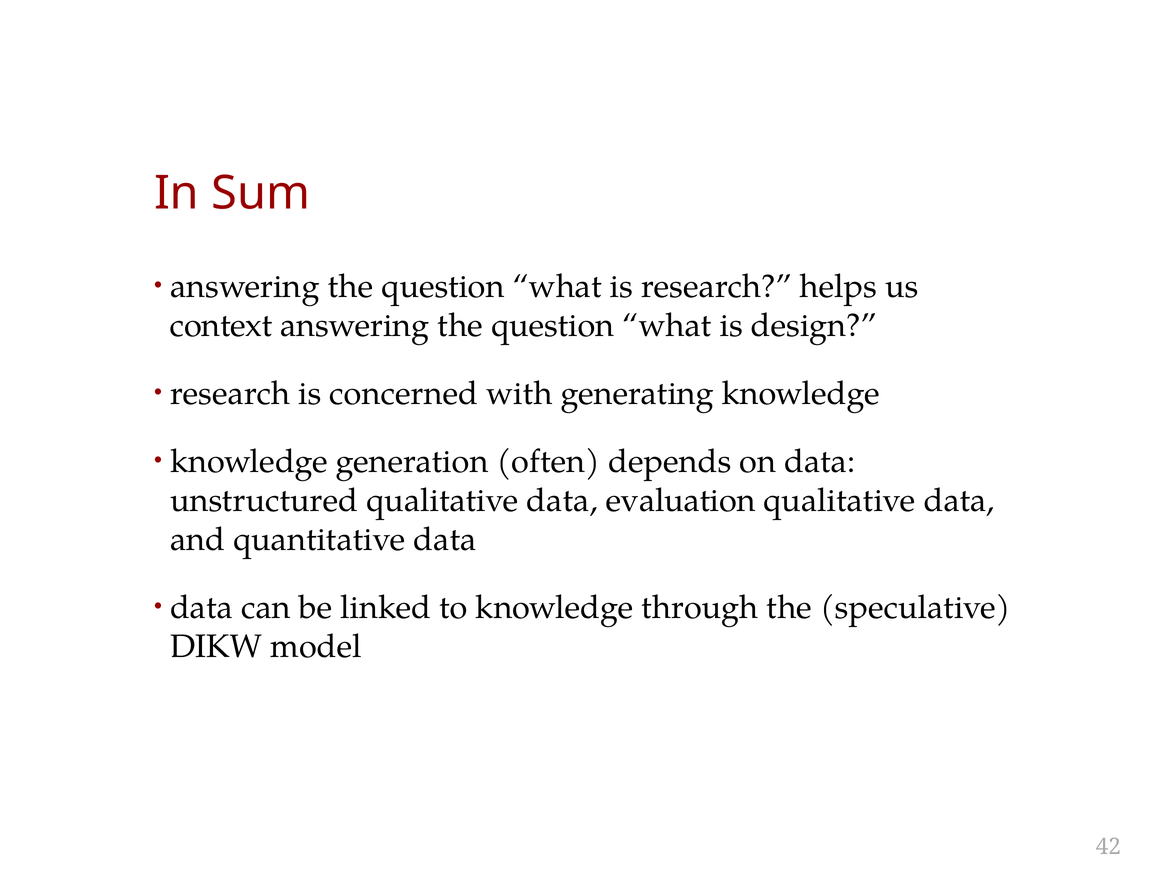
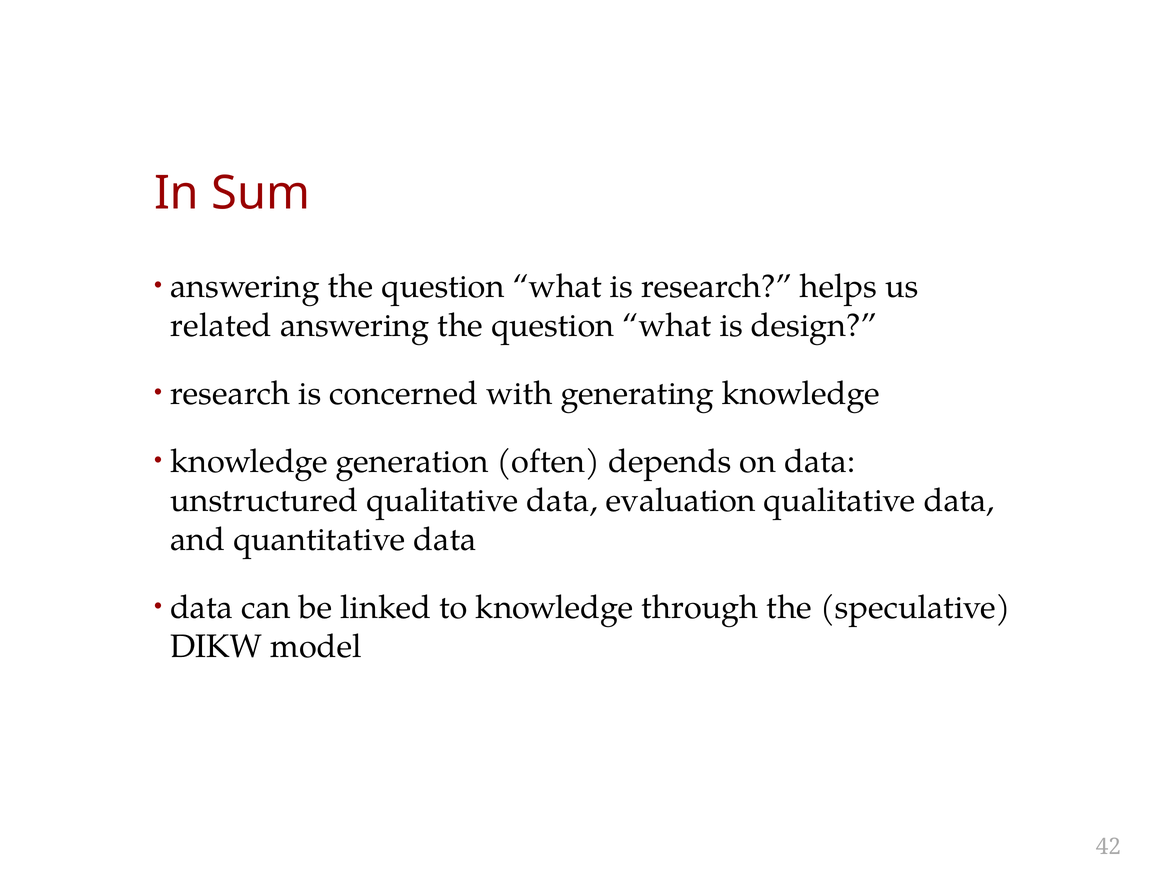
context: context -> related
